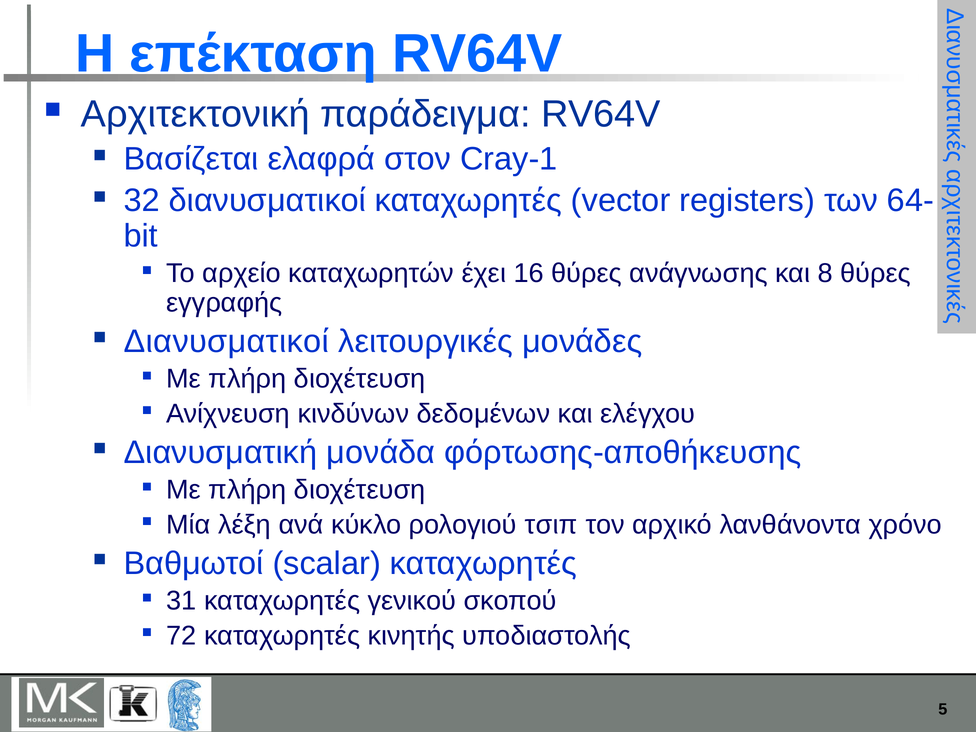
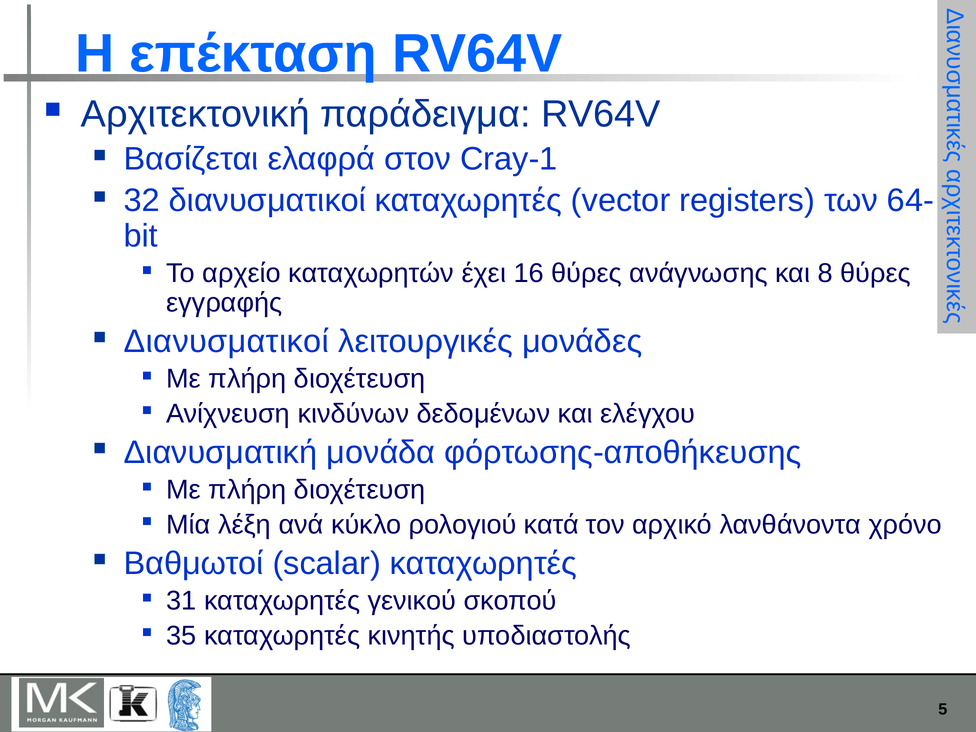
τσιπ: τσιπ -> κατά
72: 72 -> 35
